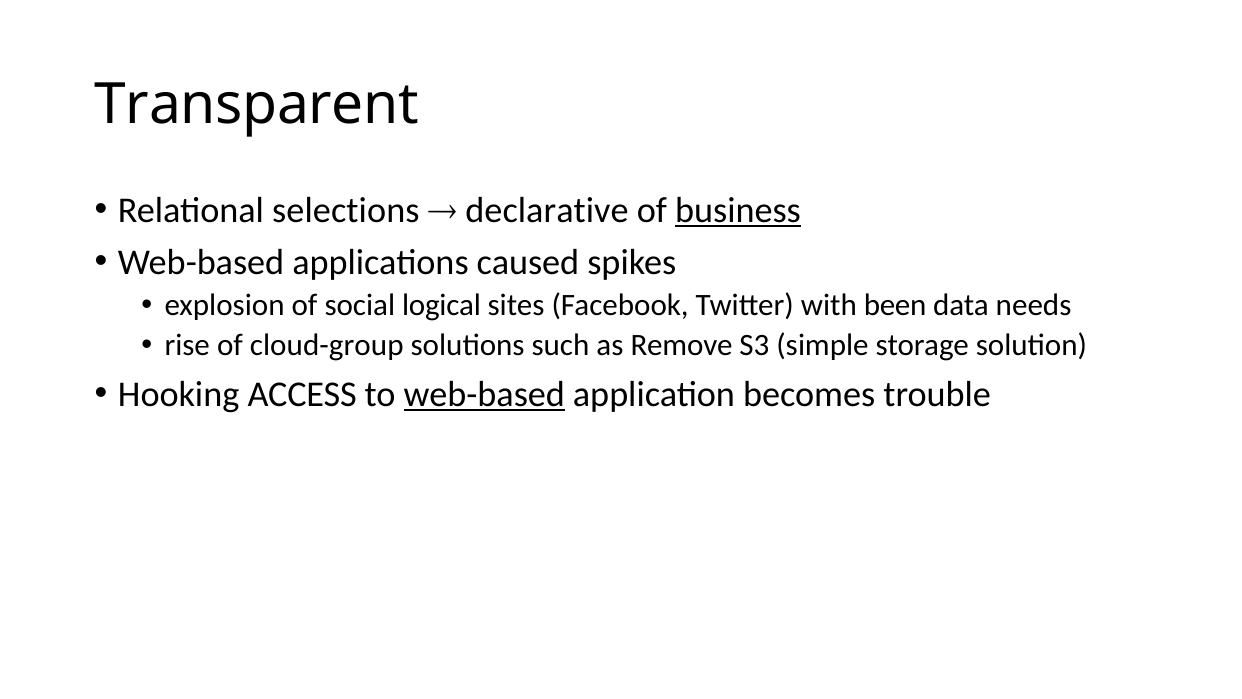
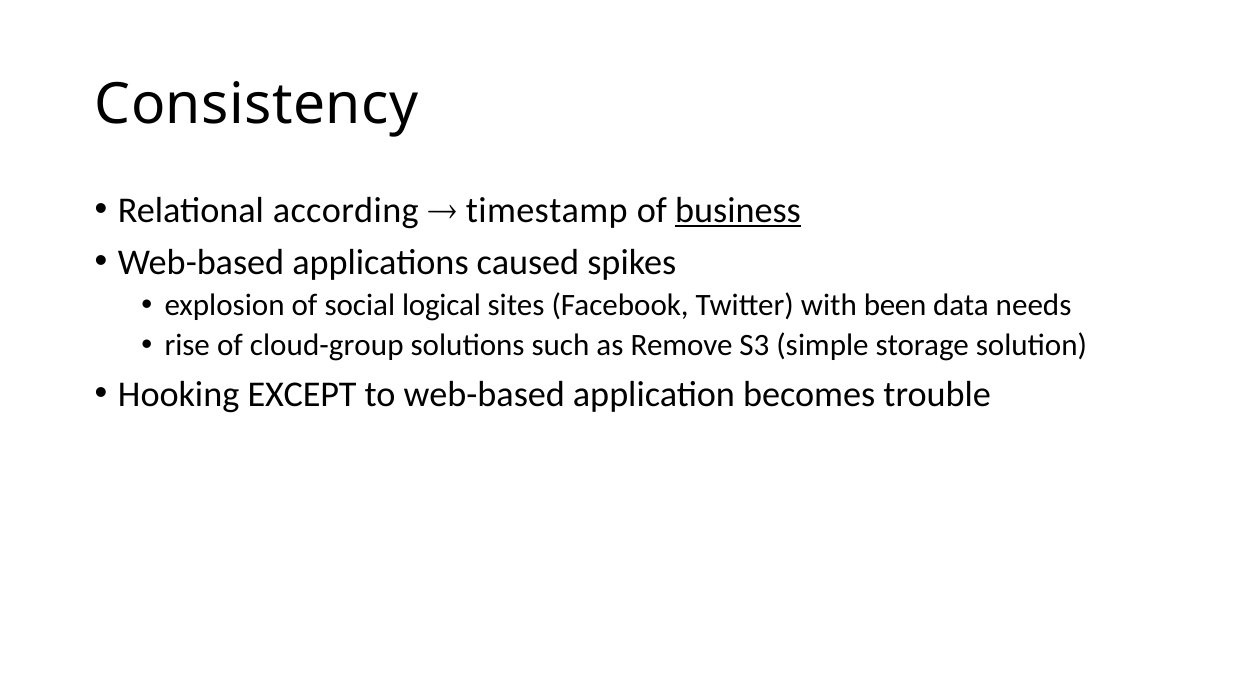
Transparent: Transparent -> Consistency
selections: selections -> according
declarative: declarative -> timestamp
ACCESS: ACCESS -> EXCEPT
web-based at (484, 394) underline: present -> none
